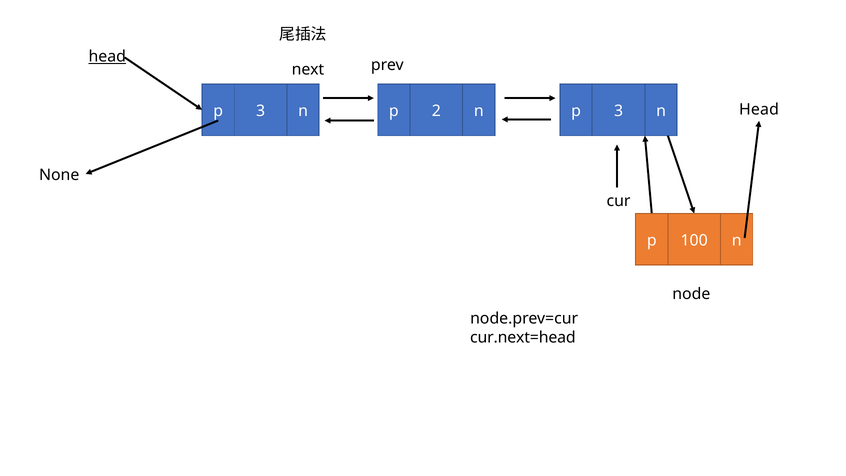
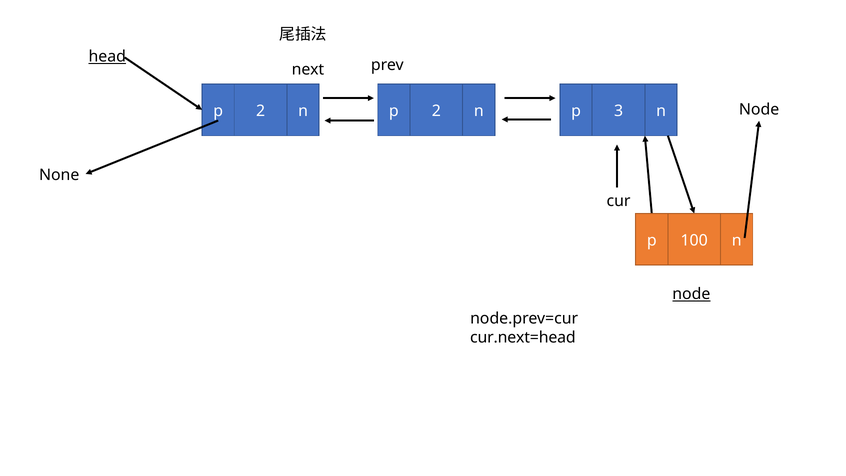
Head at (759, 109): Head -> Node
3 at (261, 111): 3 -> 2
node at (691, 294) underline: none -> present
